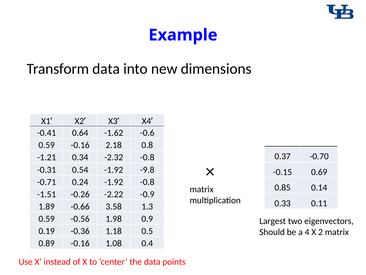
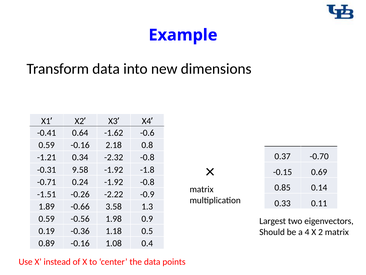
0.54: 0.54 -> 9.58
-9.8: -9.8 -> -1.8
